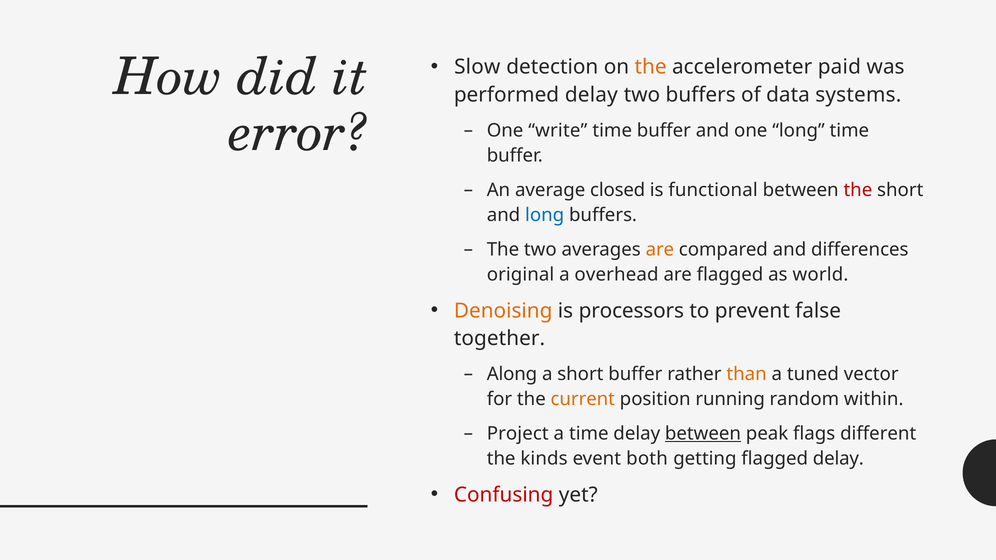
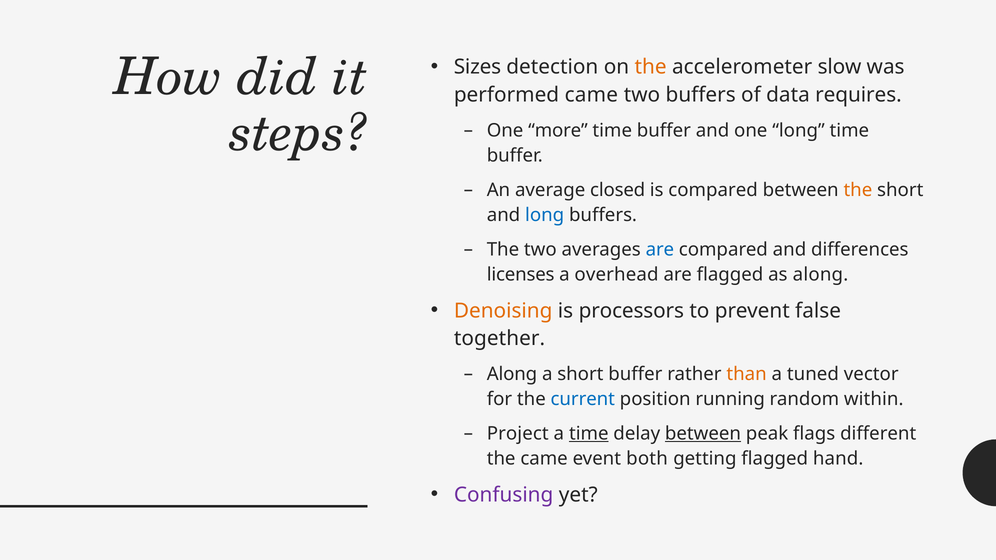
Slow: Slow -> Sizes
paid: paid -> slow
performed delay: delay -> came
systems: systems -> requires
error: error -> steps
write: write -> more
is functional: functional -> compared
the at (858, 190) colour: red -> orange
are at (660, 250) colour: orange -> blue
original: original -> licenses
as world: world -> along
current colour: orange -> blue
time at (589, 434) underline: none -> present
the kinds: kinds -> came
flagged delay: delay -> hand
Confusing colour: red -> purple
